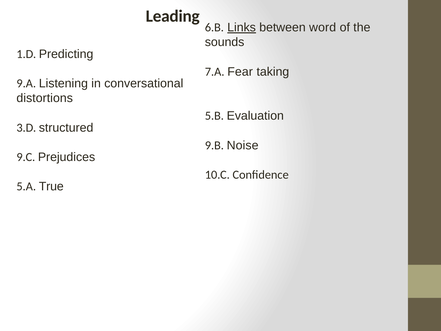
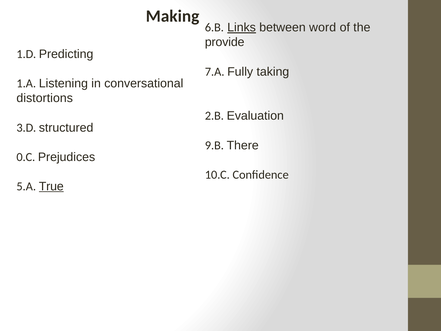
Leading: Leading -> Making
sounds: sounds -> provide
Fear: Fear -> Fully
9.A: 9.A -> 1.A
5.B: 5.B -> 2.B
Noise: Noise -> There
9.C: 9.C -> 0.C
True underline: none -> present
